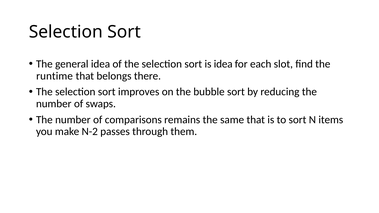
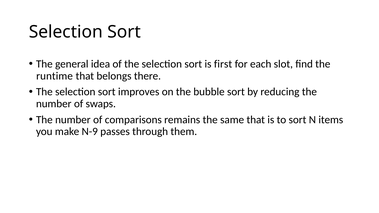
is idea: idea -> first
N-2: N-2 -> N-9
